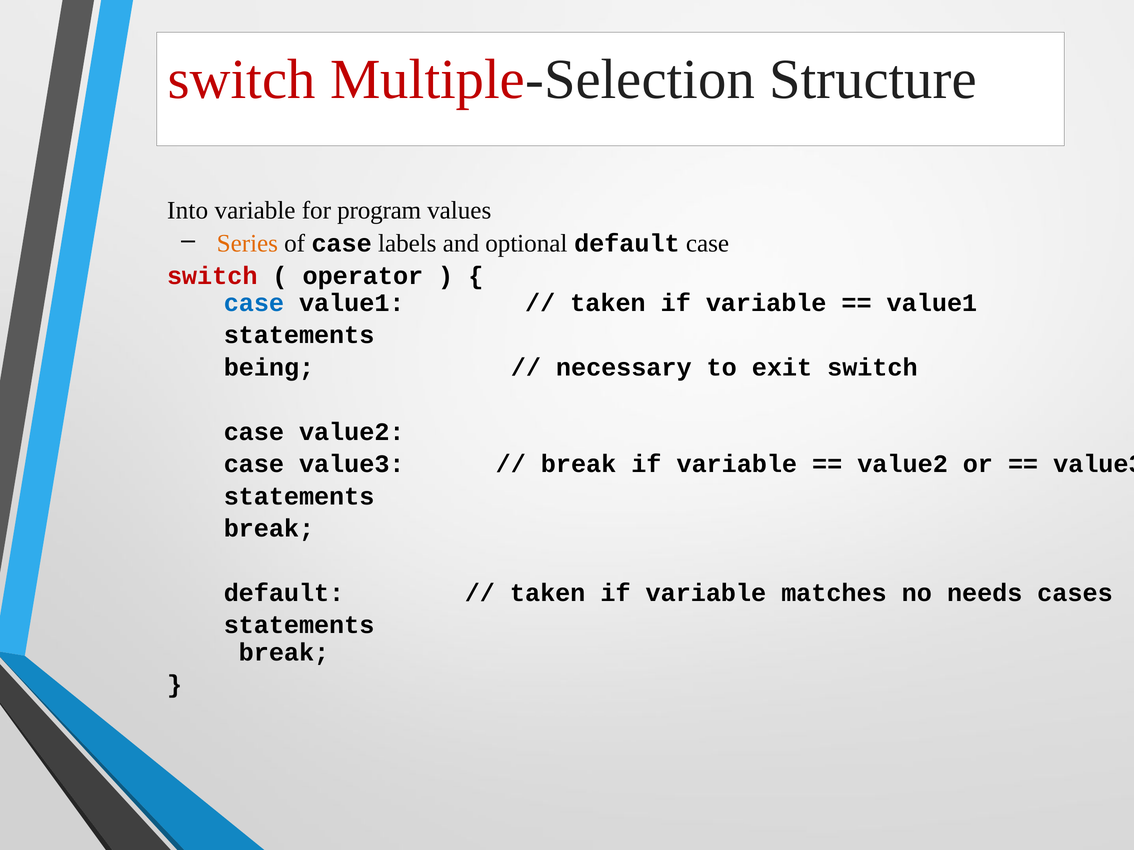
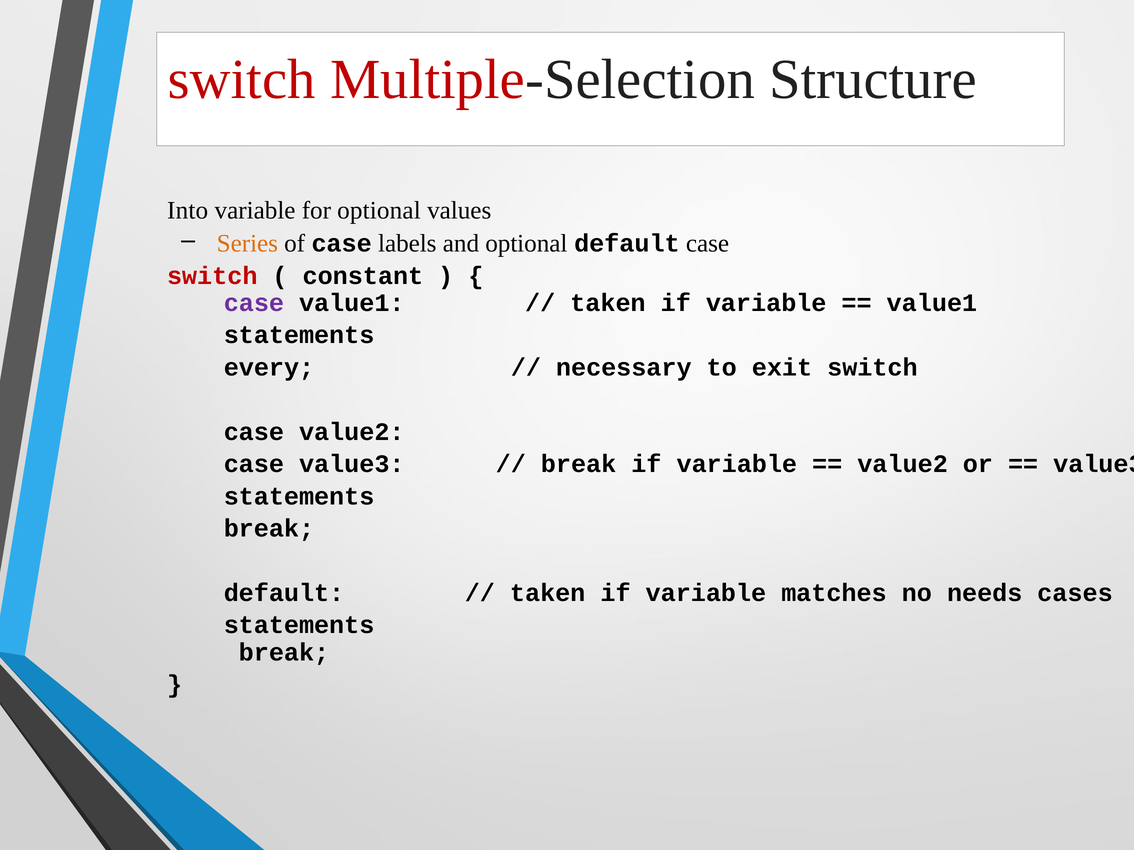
for program: program -> optional
operator: operator -> constant
case at (254, 303) colour: blue -> purple
being: being -> every
